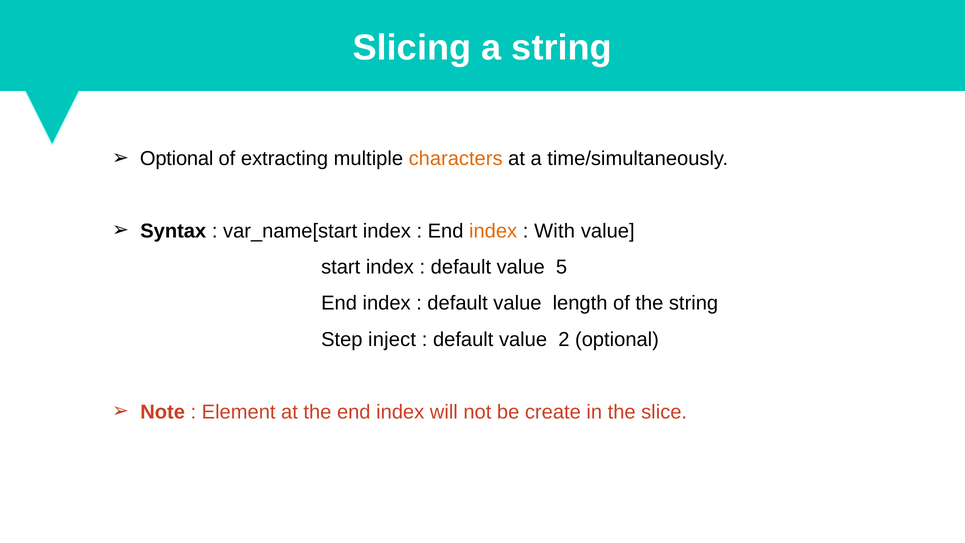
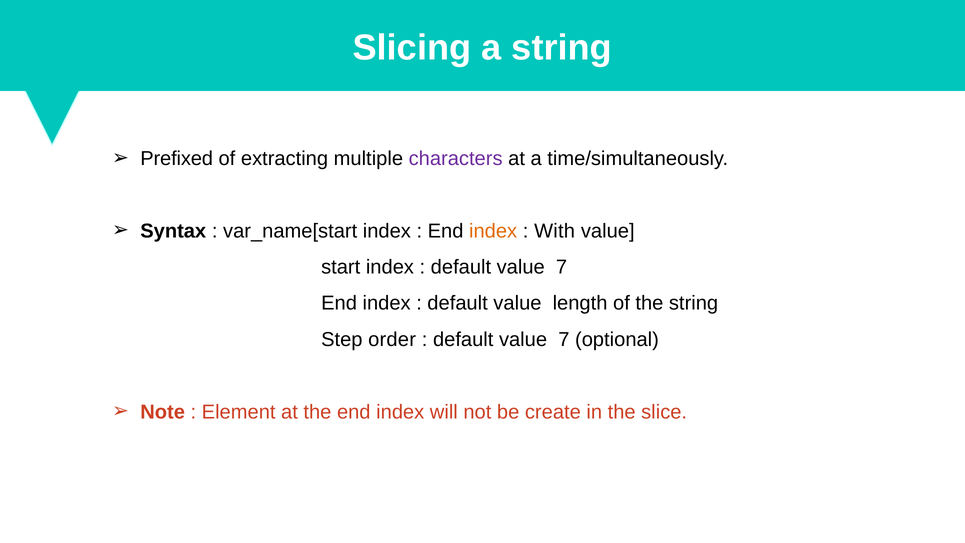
Optional at (177, 158): Optional -> Prefixed
characters colour: orange -> purple
5 at (562, 267): 5 -> 7
inject: inject -> order
2 at (564, 339): 2 -> 7
